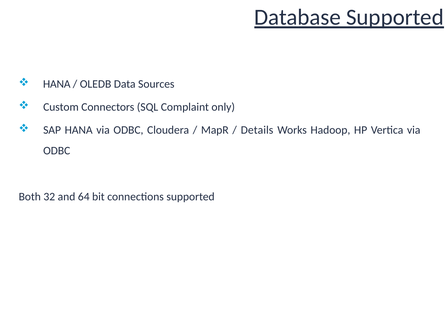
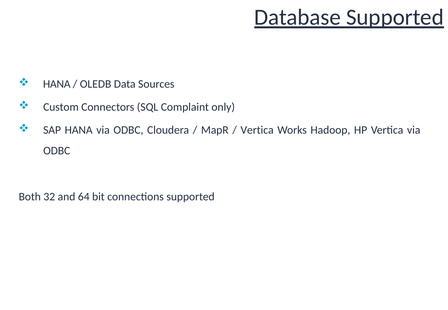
Details at (257, 130): Details -> Vertica
